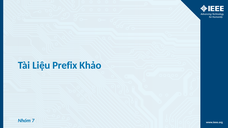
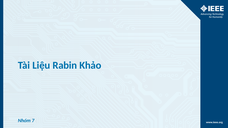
Prefix: Prefix -> Rabin
